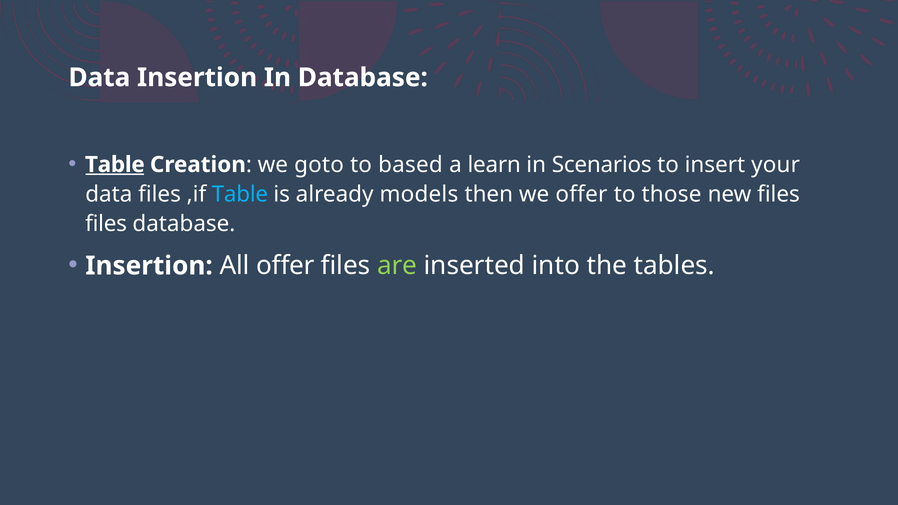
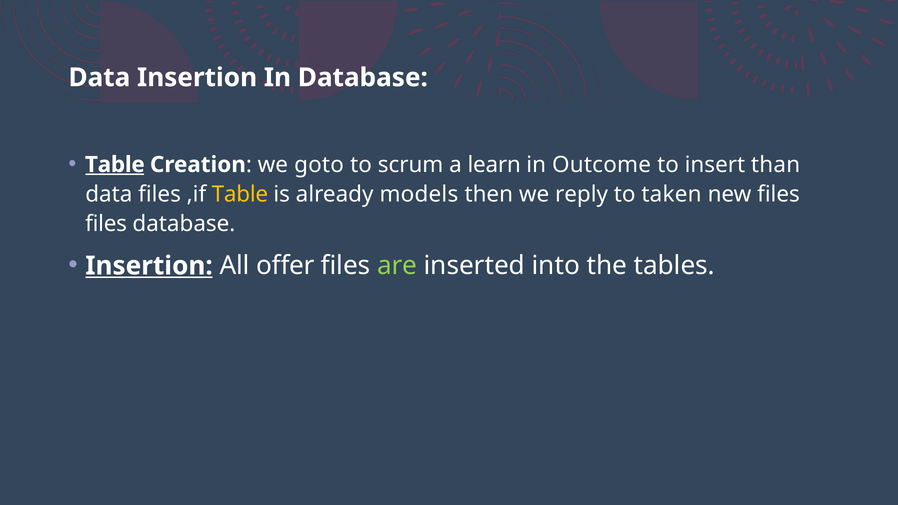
based: based -> scrum
Scenarios: Scenarios -> Outcome
your: your -> than
Table at (240, 194) colour: light blue -> yellow
we offer: offer -> reply
those: those -> taken
Insertion at (149, 266) underline: none -> present
